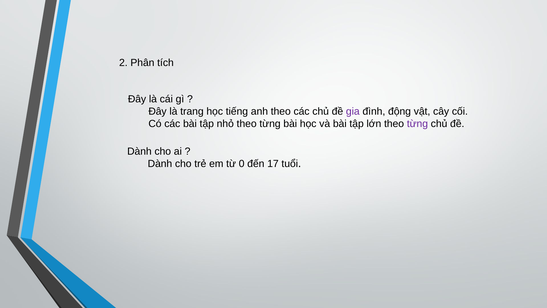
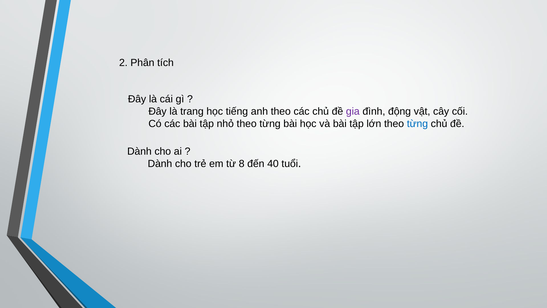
từng at (417, 124) colour: purple -> blue
0: 0 -> 8
17: 17 -> 40
